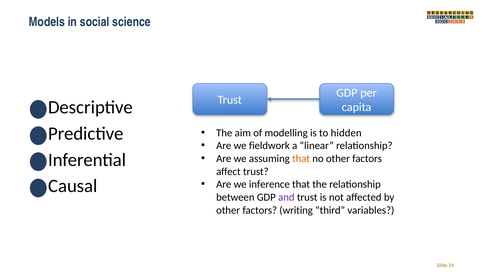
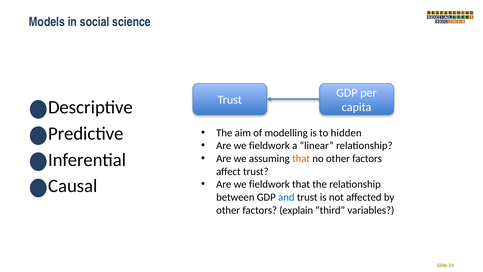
inference at (269, 184): inference -> fieldwork
and colour: purple -> blue
writing: writing -> explain
